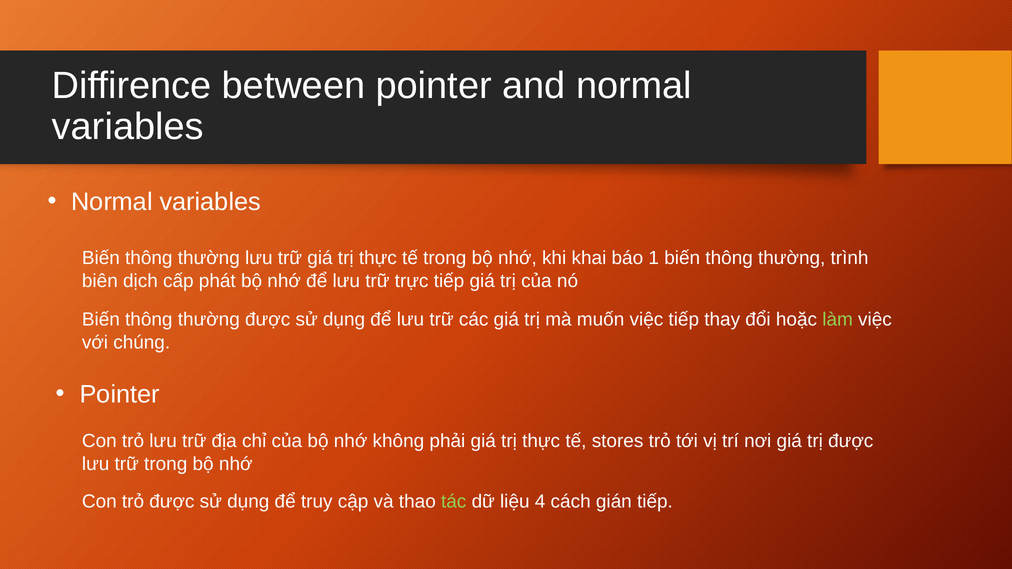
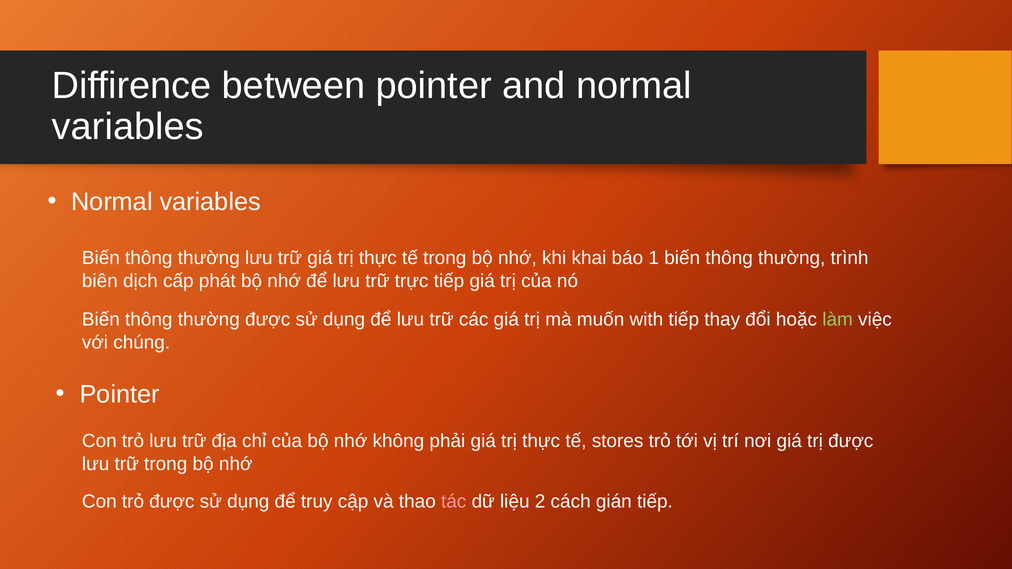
muốn việc: việc -> with
tác colour: light green -> pink
4: 4 -> 2
